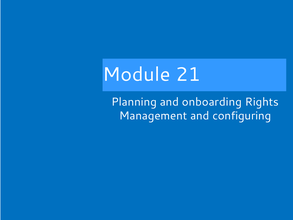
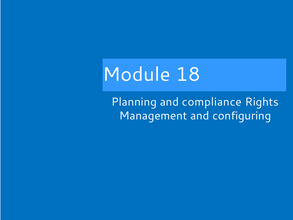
21: 21 -> 18
onboarding: onboarding -> compliance
